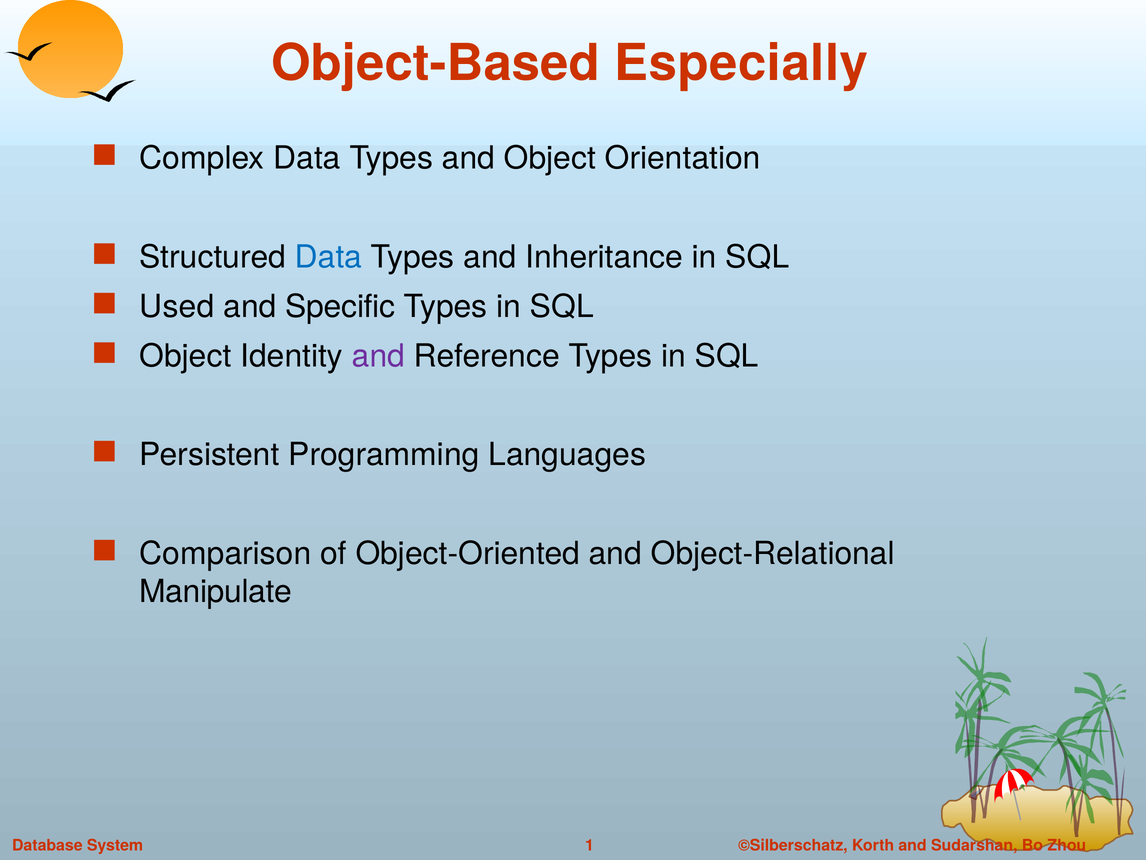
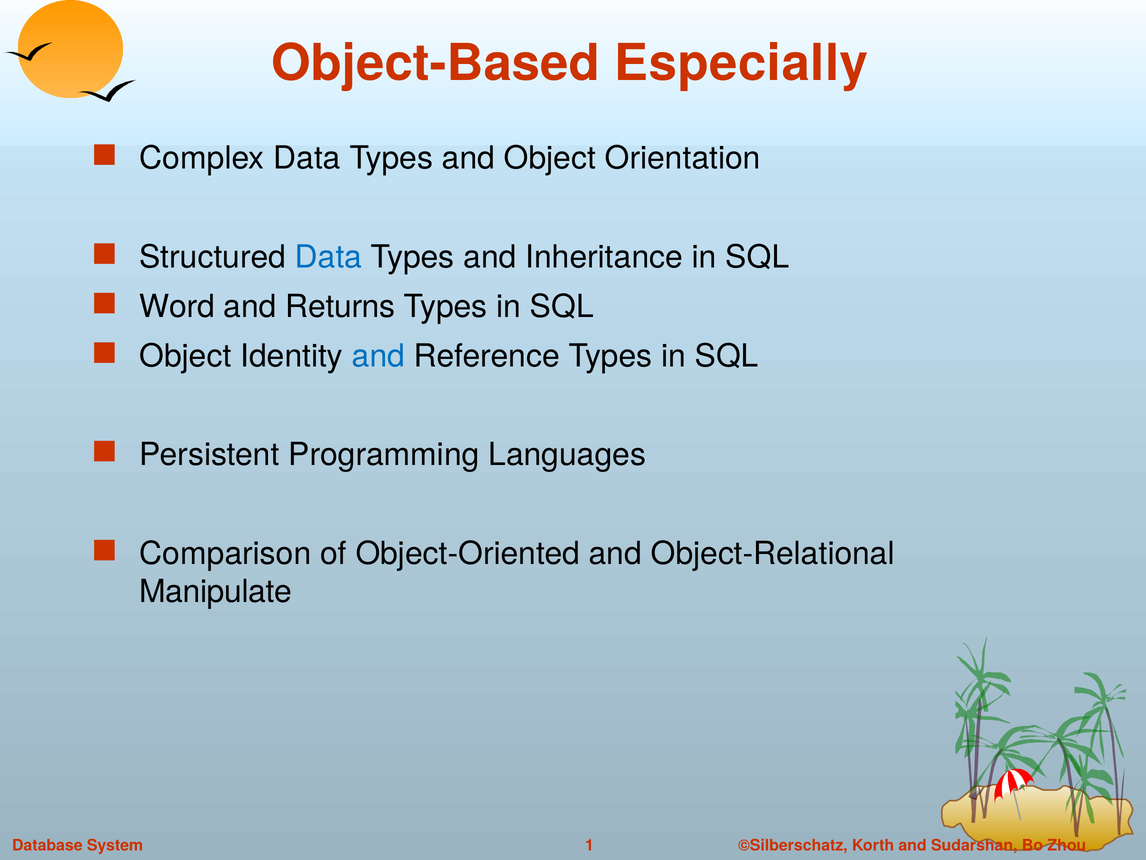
Used: Used -> Word
Specific: Specific -> Returns
and at (378, 356) colour: purple -> blue
